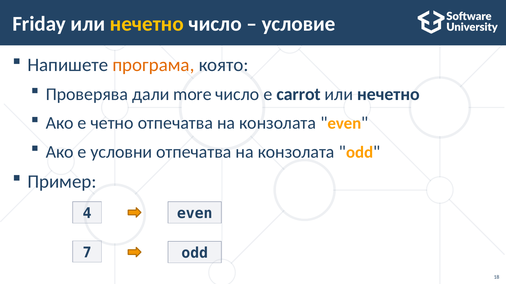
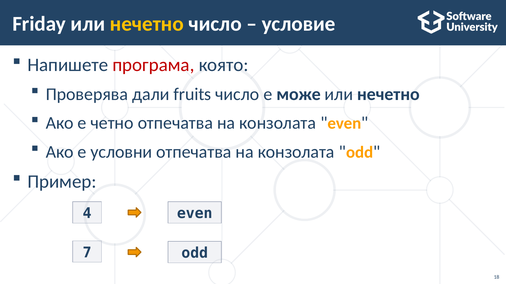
програма colour: orange -> red
more: more -> fruits
carrot: carrot -> може
